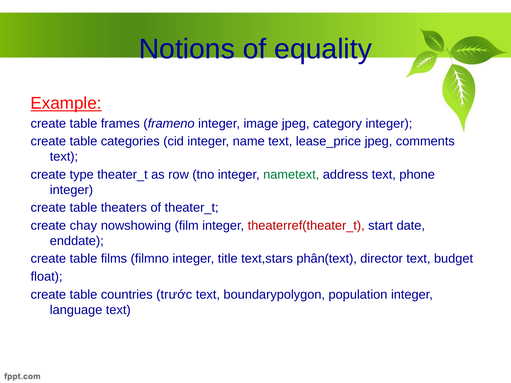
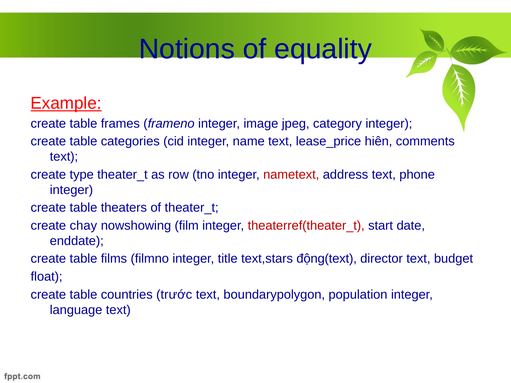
lease_price jpeg: jpeg -> hiên
nametext colour: green -> red
phân(text: phân(text -> động(text
